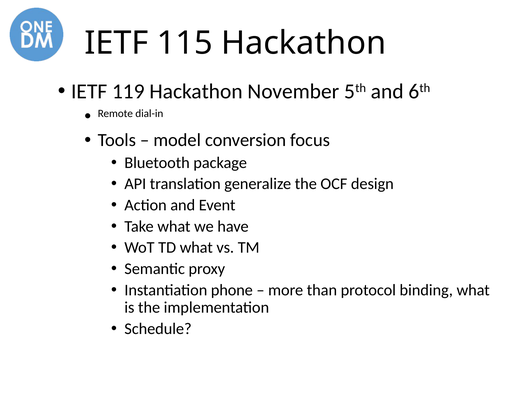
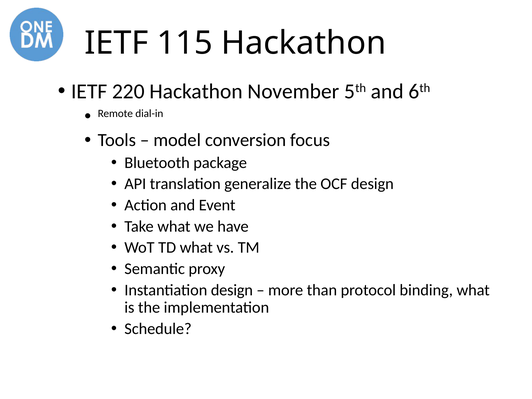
119: 119 -> 220
Instantiation phone: phone -> design
